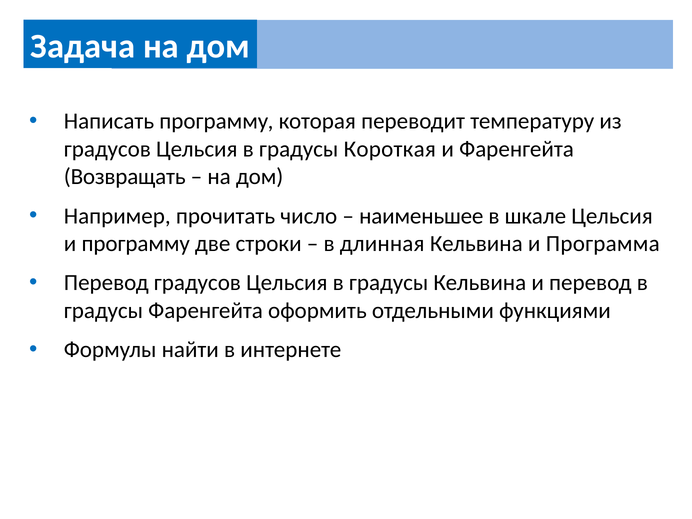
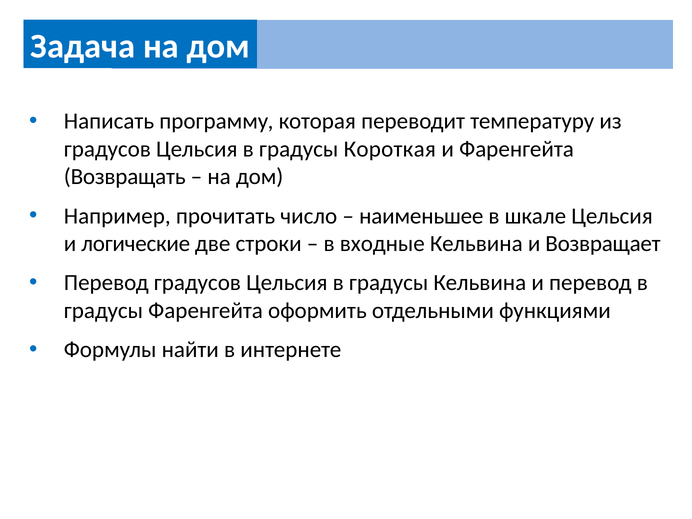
и программу: программу -> логические
длинная: длинная -> входные
Программа: Программа -> Возвращает
